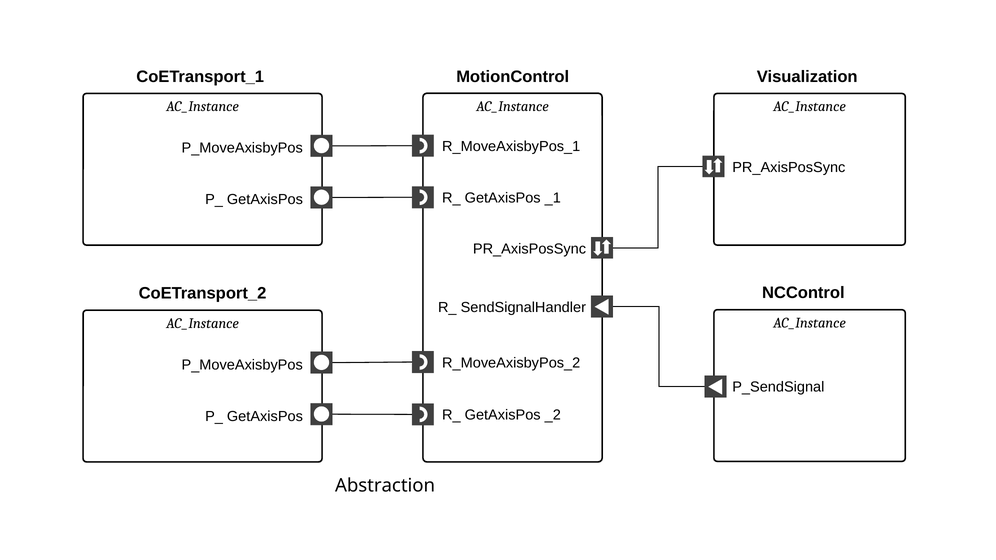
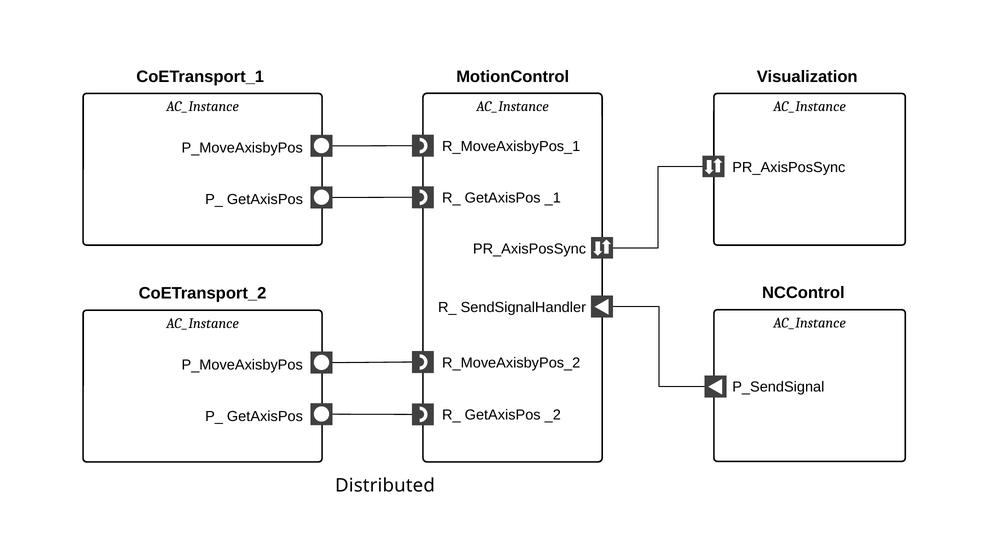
Abstraction: Abstraction -> Distributed
